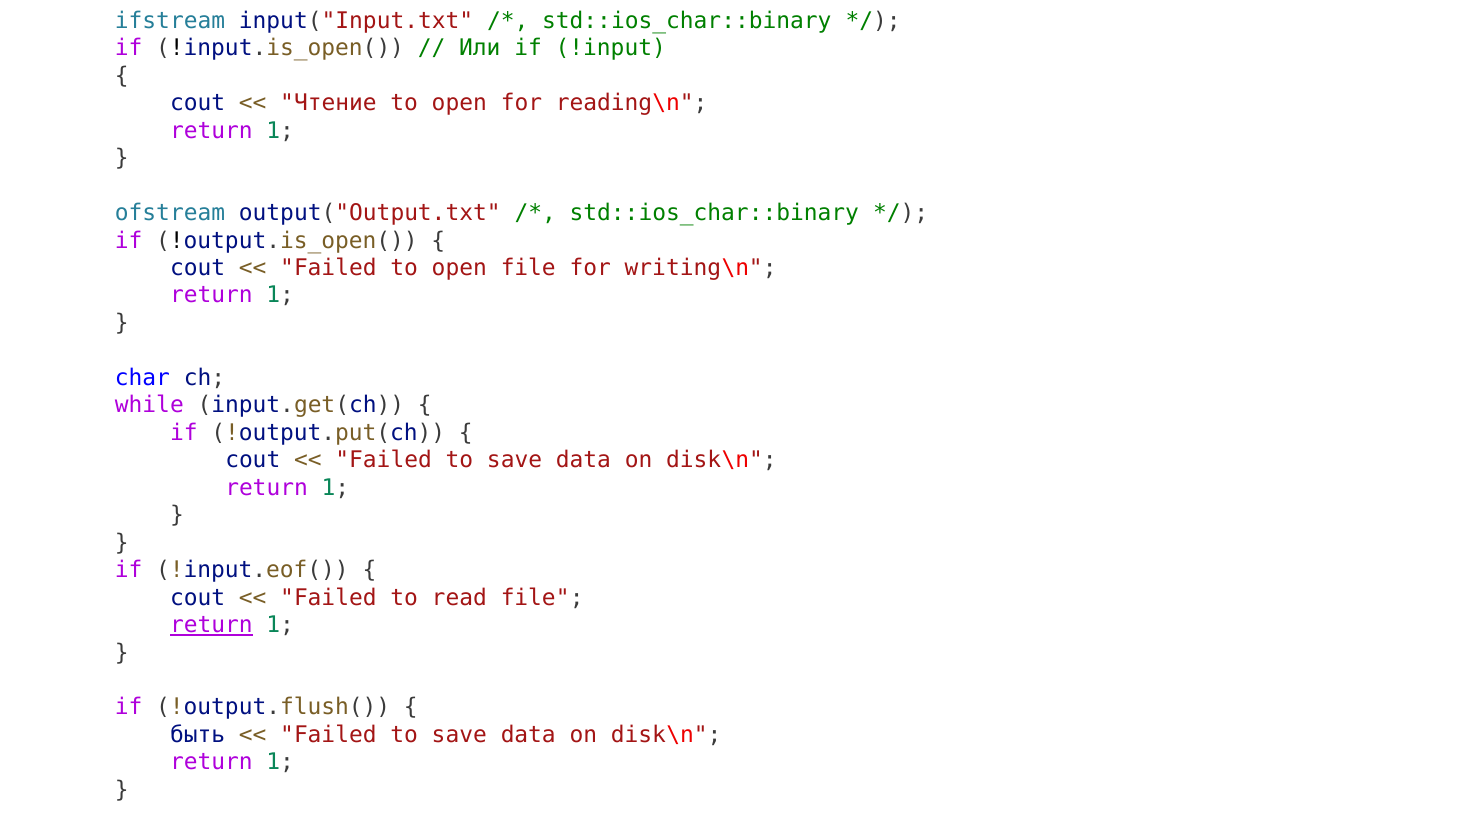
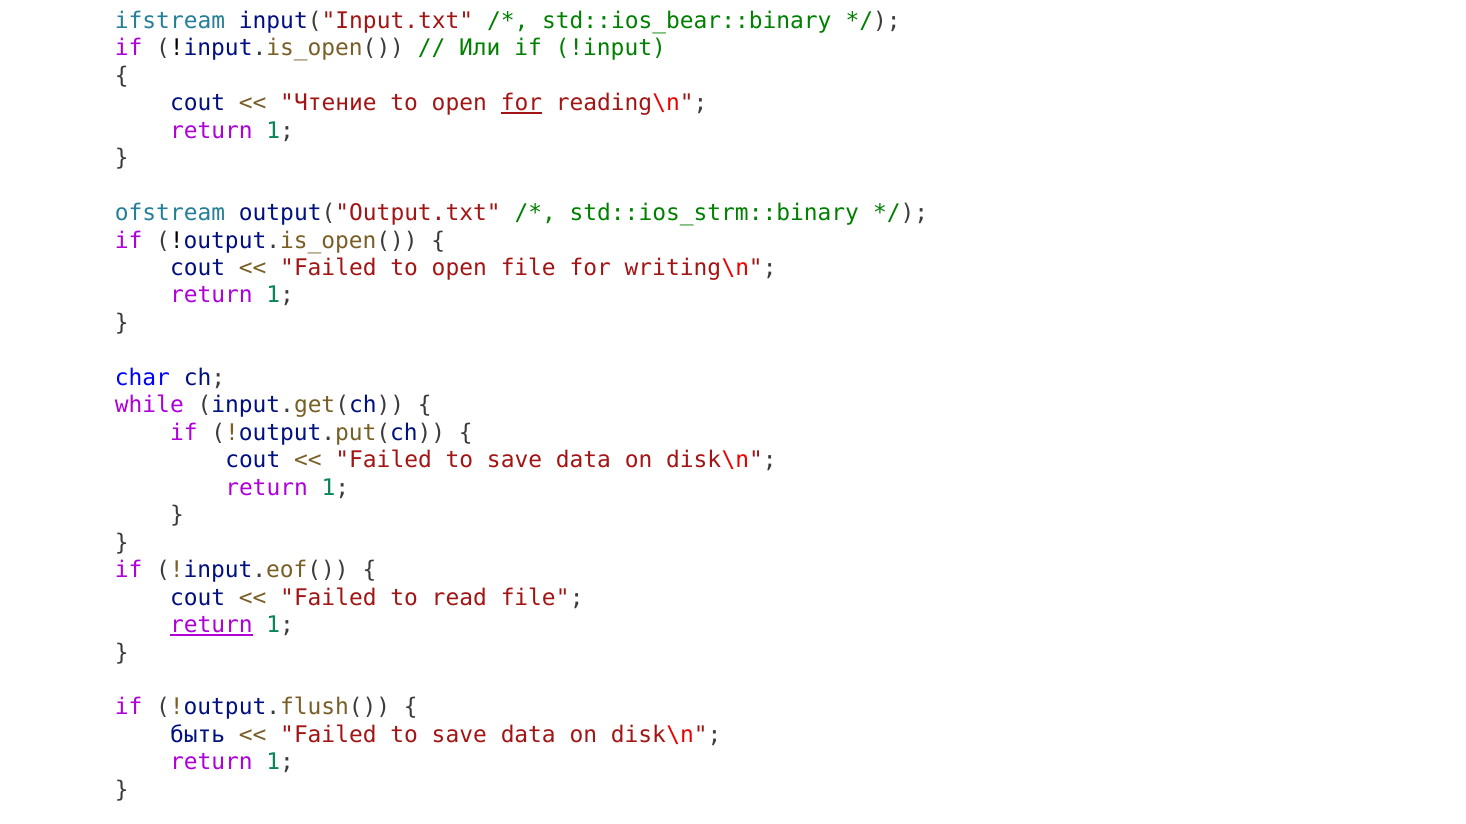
std::ios_char::binary at (687, 21): std::ios_char::binary -> std::ios_bear::binary
for at (521, 103) underline: none -> present
std::ios_char::binary at (714, 213): std::ios_char::binary -> std::ios_strm::binary
